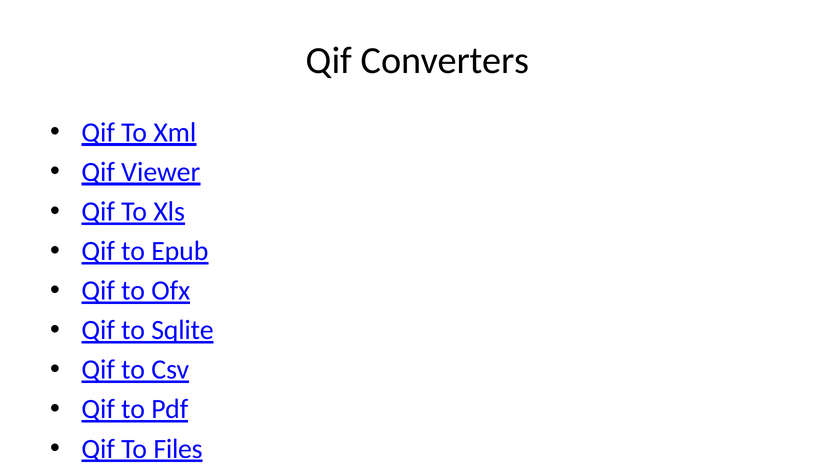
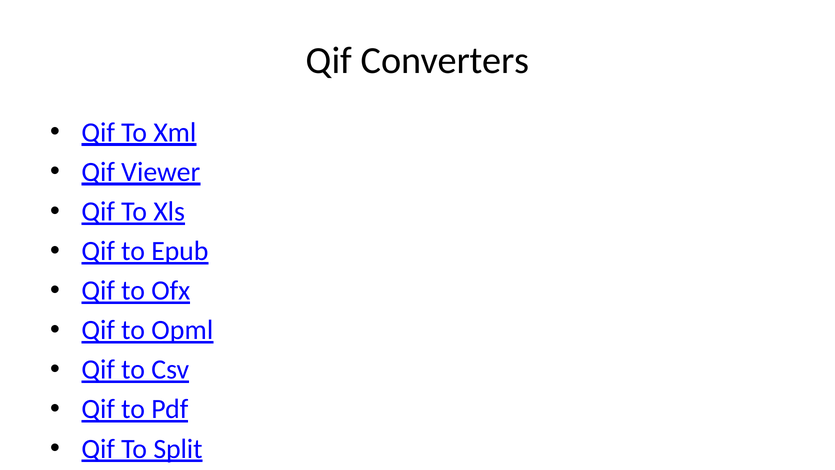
Sqlite: Sqlite -> Opml
Files: Files -> Split
